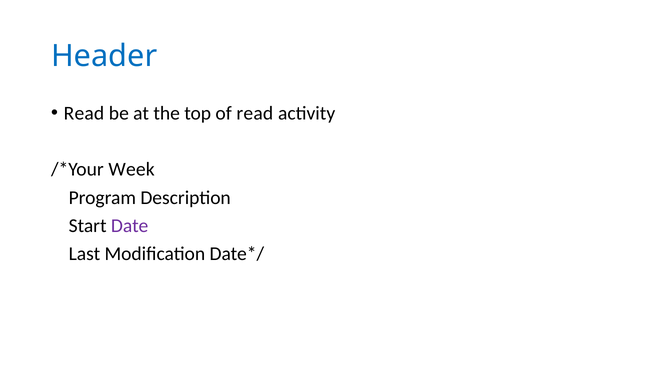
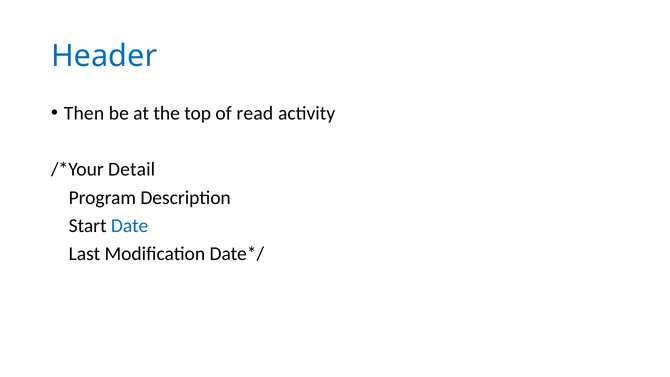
Read at (84, 113): Read -> Then
Week: Week -> Detail
Date colour: purple -> blue
